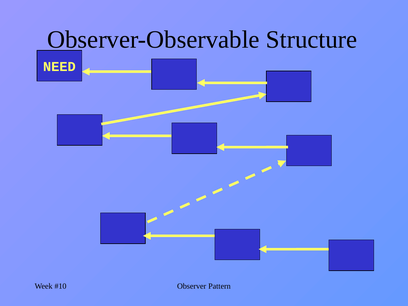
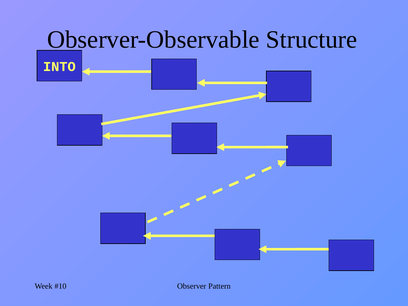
NEED: NEED -> INTO
